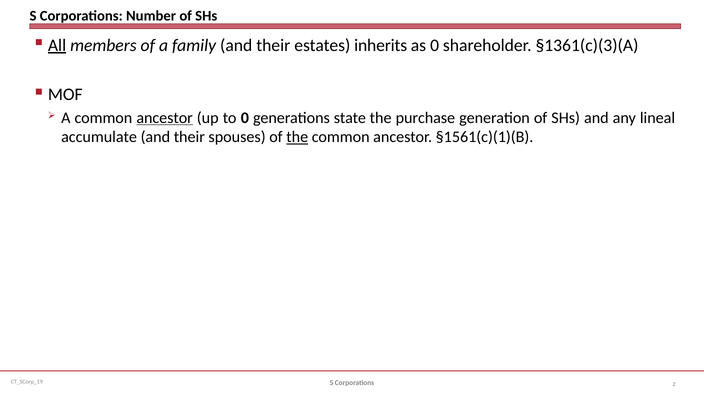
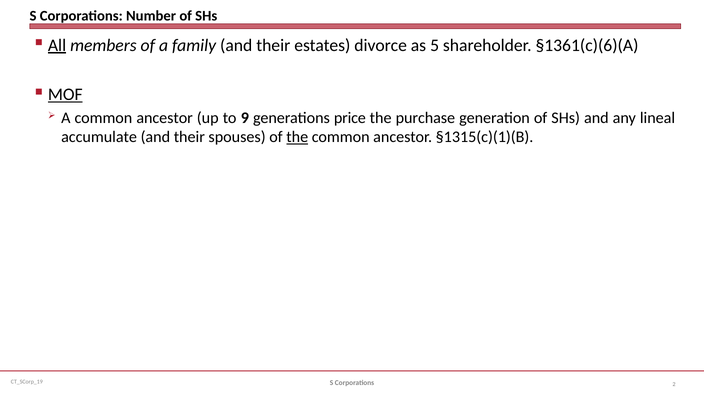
inherits: inherits -> divorce
as 0: 0 -> 5
§1361(c)(3)(A: §1361(c)(3)(A -> §1361(c)(6)(A
MOF underline: none -> present
ancestor at (165, 118) underline: present -> none
to 0: 0 -> 9
state: state -> price
§1561(c)(1)(B: §1561(c)(1)(B -> §1315(c)(1)(B
